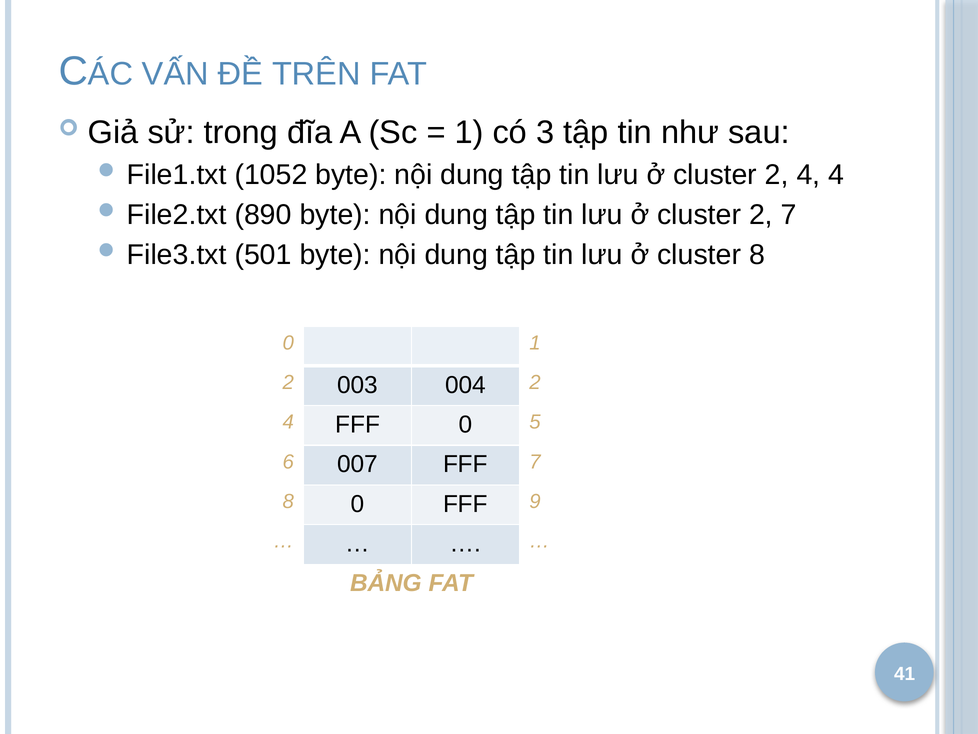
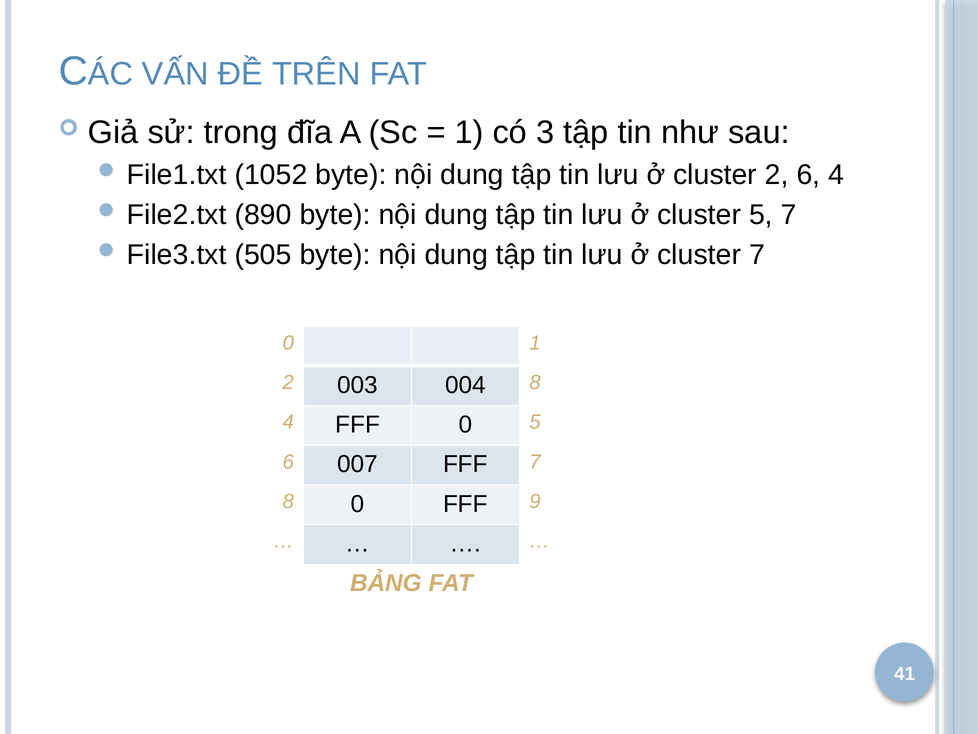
cluster 2 4: 4 -> 6
2 at (761, 215): 2 -> 5
501: 501 -> 505
cluster 8: 8 -> 7
004 2: 2 -> 8
